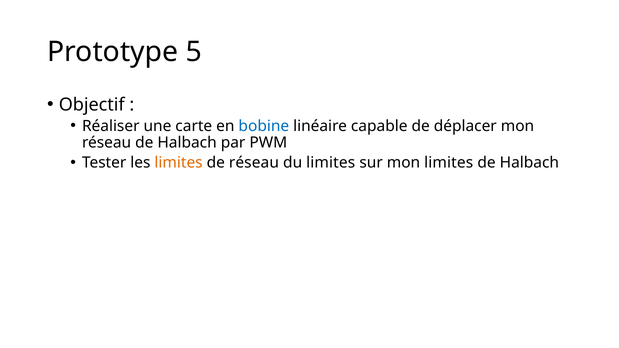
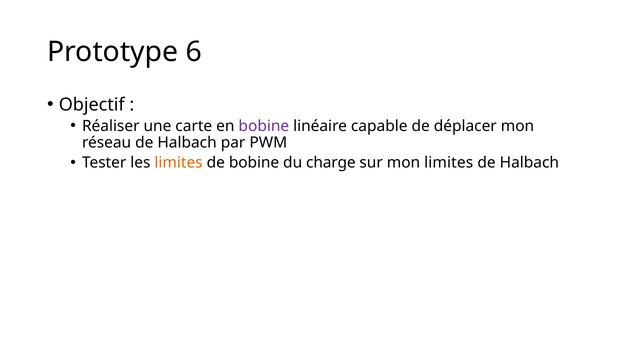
5: 5 -> 6
bobine at (264, 126) colour: blue -> purple
de réseau: réseau -> bobine
du limites: limites -> charge
